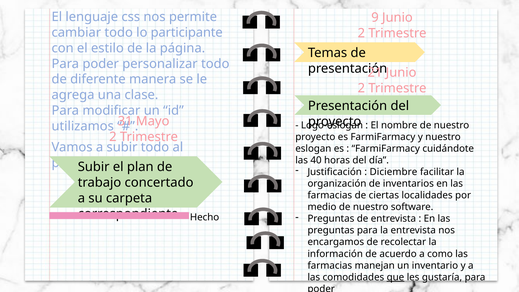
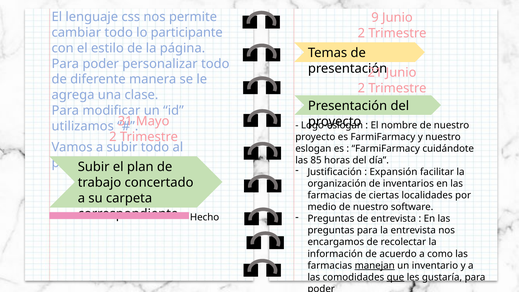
40: 40 -> 85
Diciembre: Diciembre -> Expansión
manejan underline: none -> present
